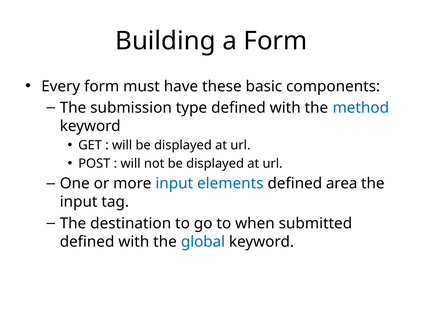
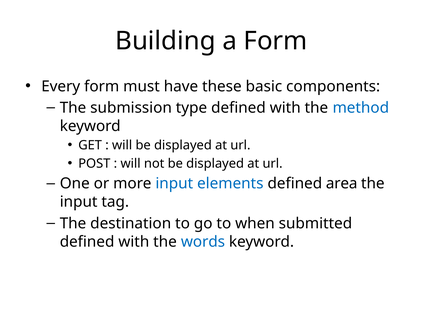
global: global -> words
